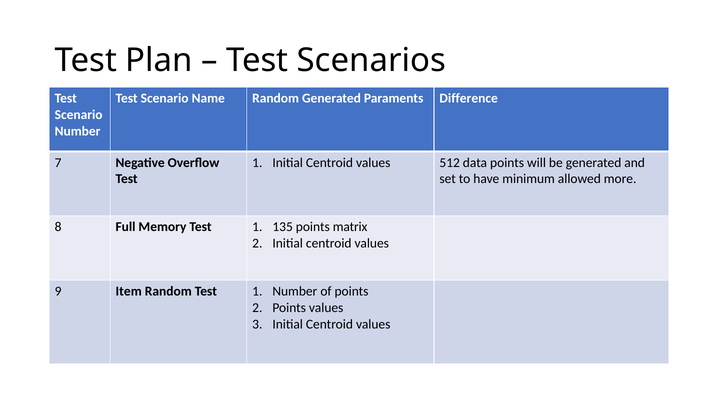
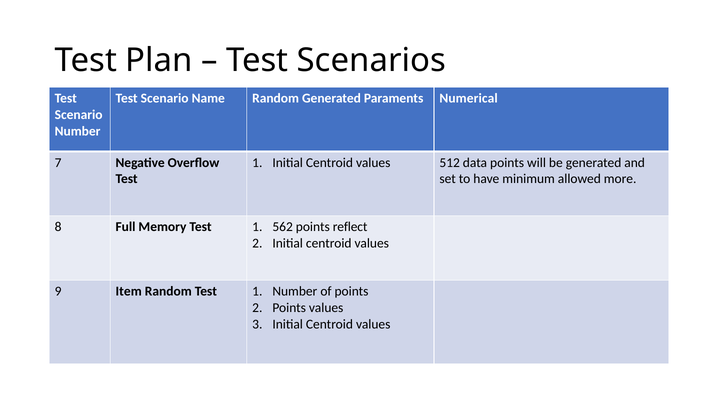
Difference: Difference -> Numerical
135: 135 -> 562
matrix: matrix -> reflect
